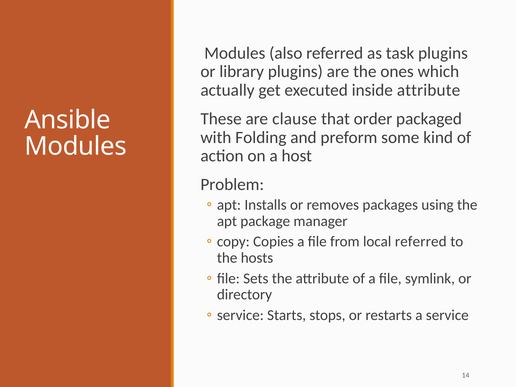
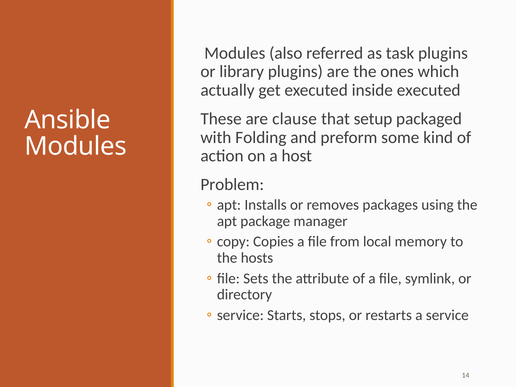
inside attribute: attribute -> executed
order: order -> setup
local referred: referred -> memory
